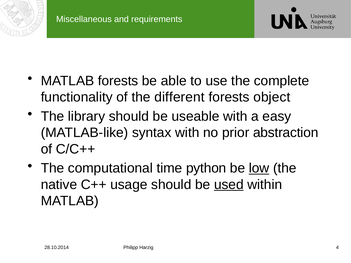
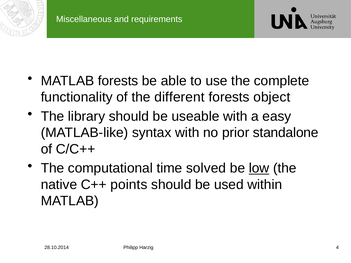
abstraction: abstraction -> standalone
python: python -> solved
usage: usage -> points
used underline: present -> none
